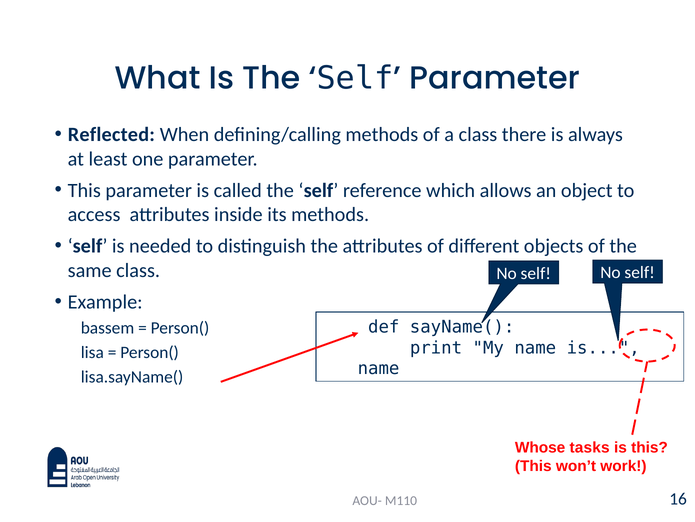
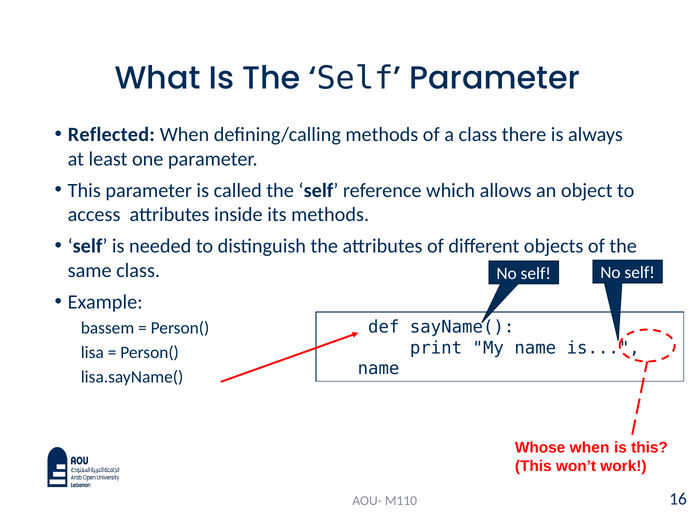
Whose tasks: tasks -> when
